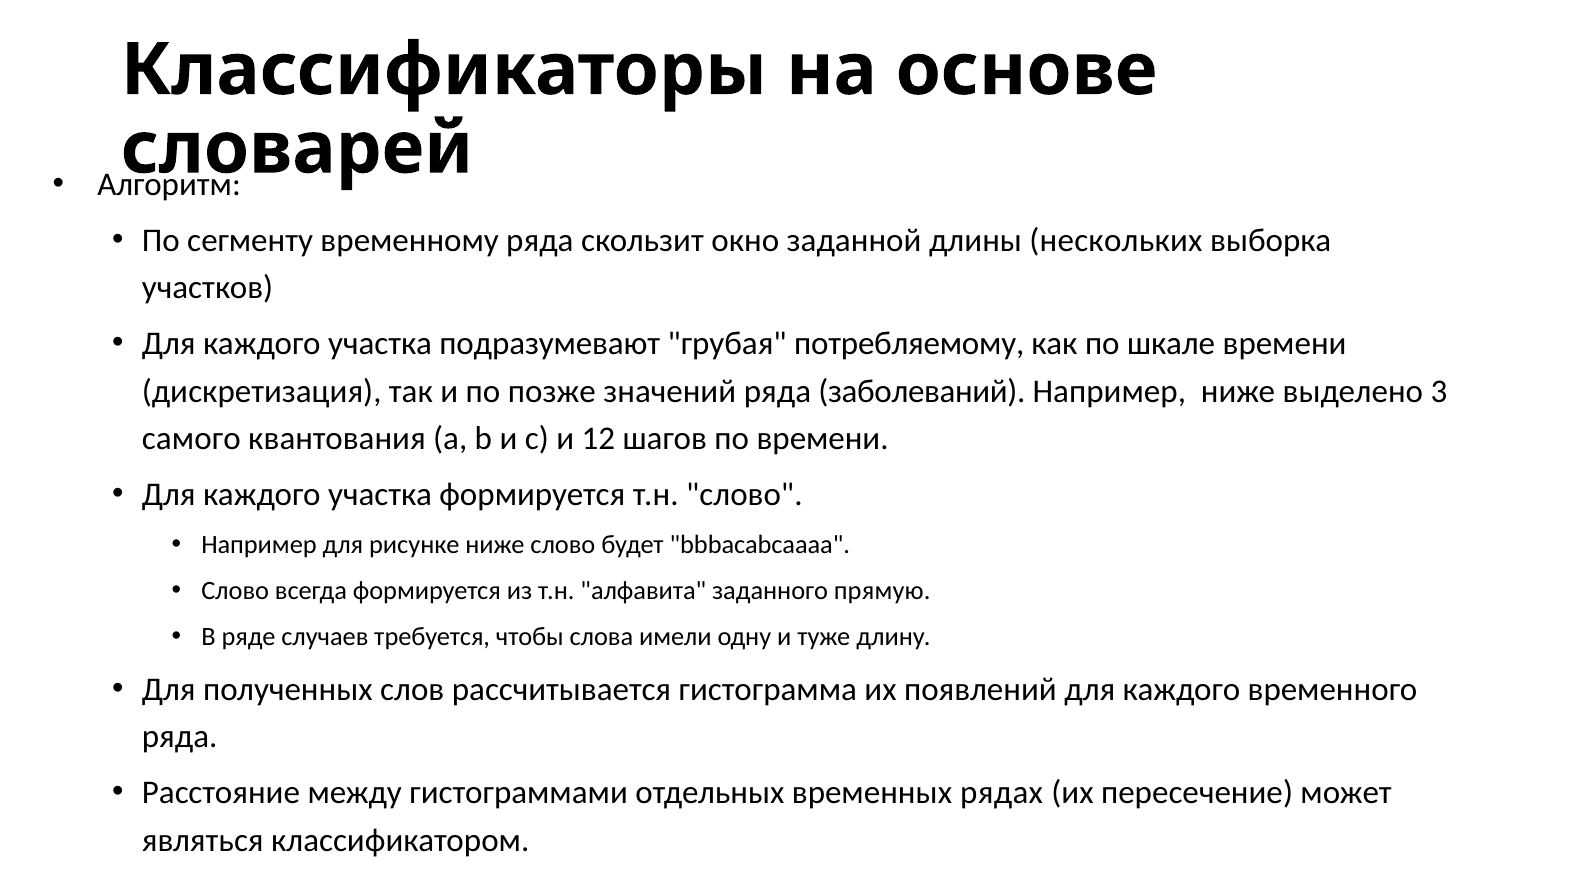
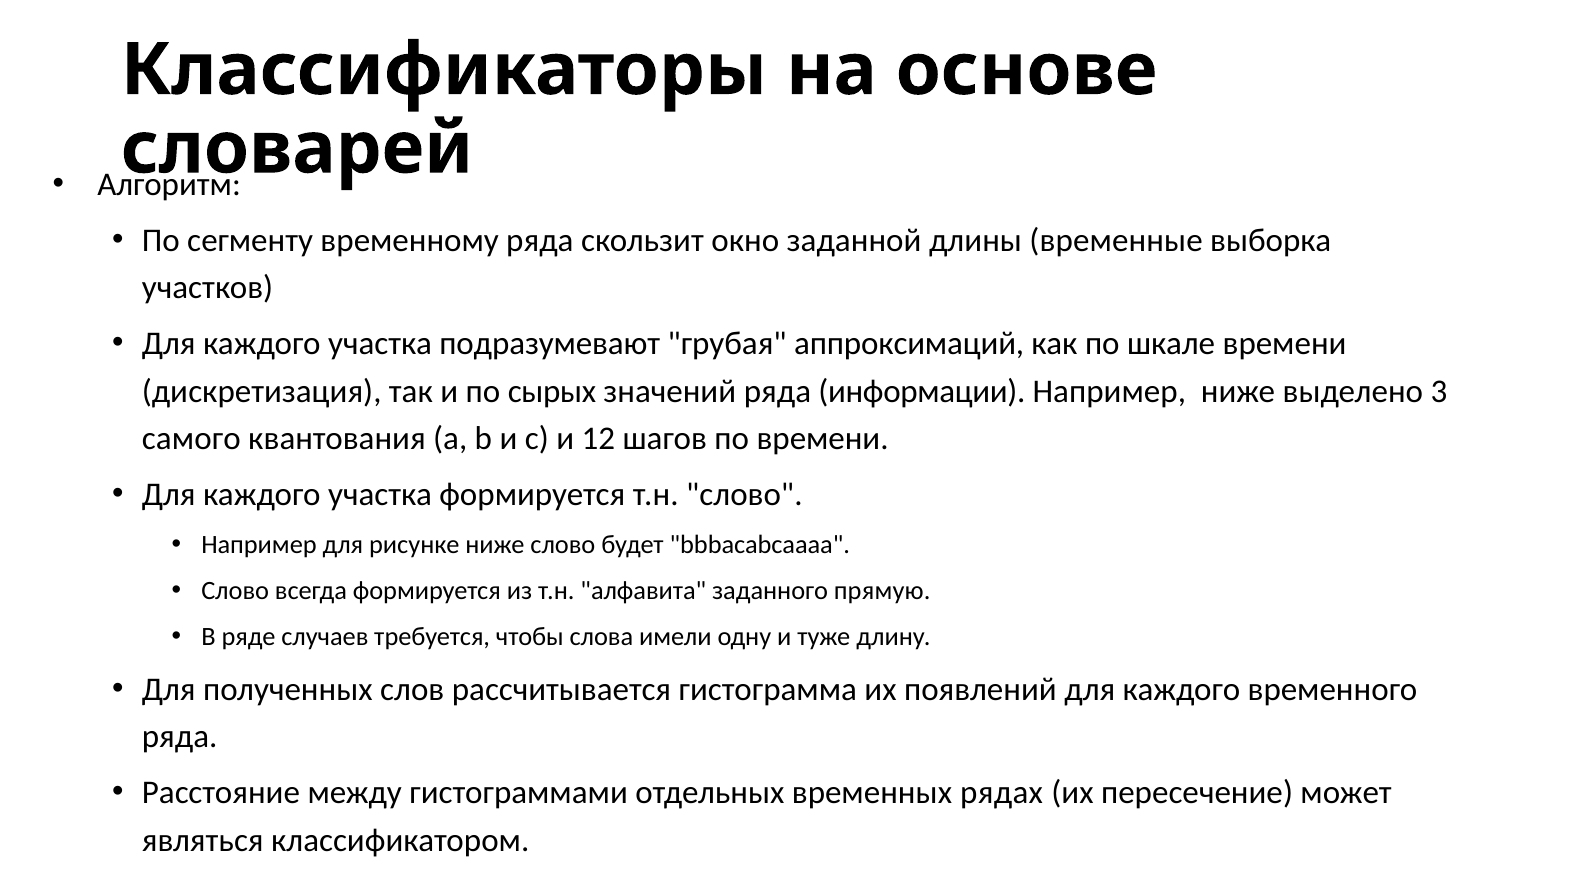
нескольких: нескольких -> временные
потребляемому: потребляемому -> аппроксимаций
позже: позже -> сырых
заболеваний: заболеваний -> информации
